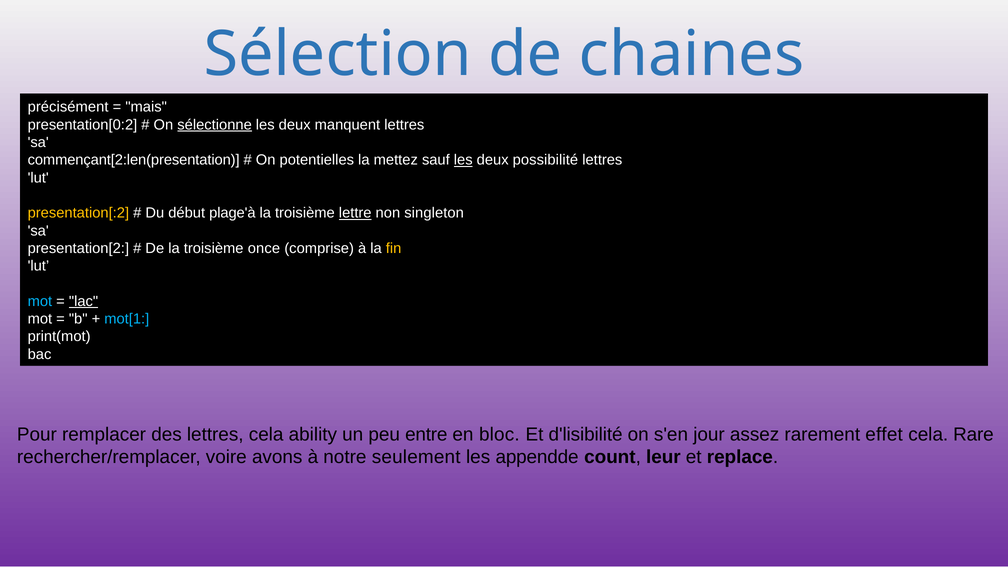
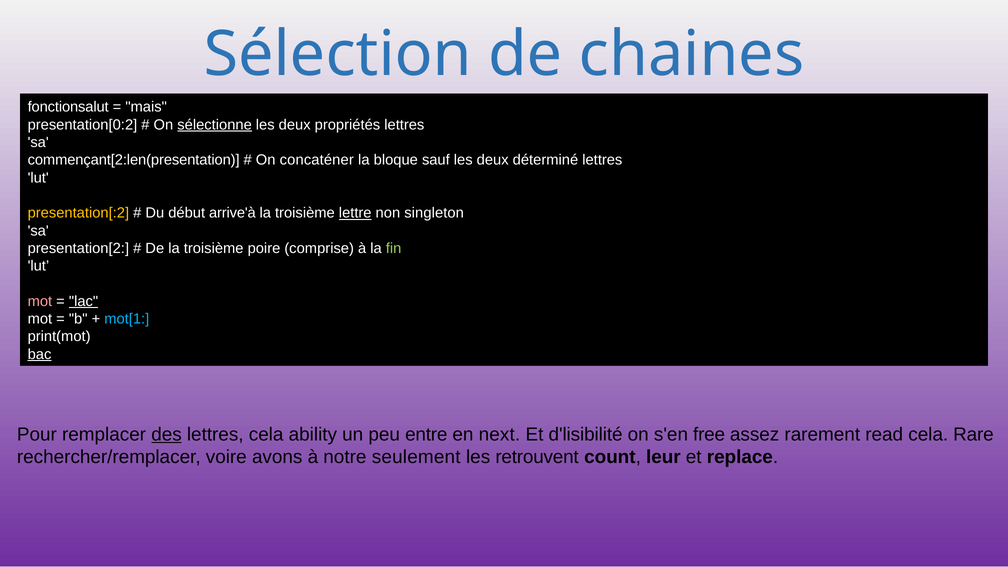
précisément: précisément -> fonctionsalut
manquent: manquent -> propriétés
potentielles: potentielles -> concaténer
mettez: mettez -> bloque
les at (463, 160) underline: present -> none
possibilité: possibilité -> déterminé
plage'à: plage'à -> arrive'à
once: once -> poire
fin colour: yellow -> light green
mot at (40, 301) colour: light blue -> pink
bac underline: none -> present
des underline: none -> present
bloc: bloc -> next
jour: jour -> free
effet: effet -> read
appendde: appendde -> retrouvent
